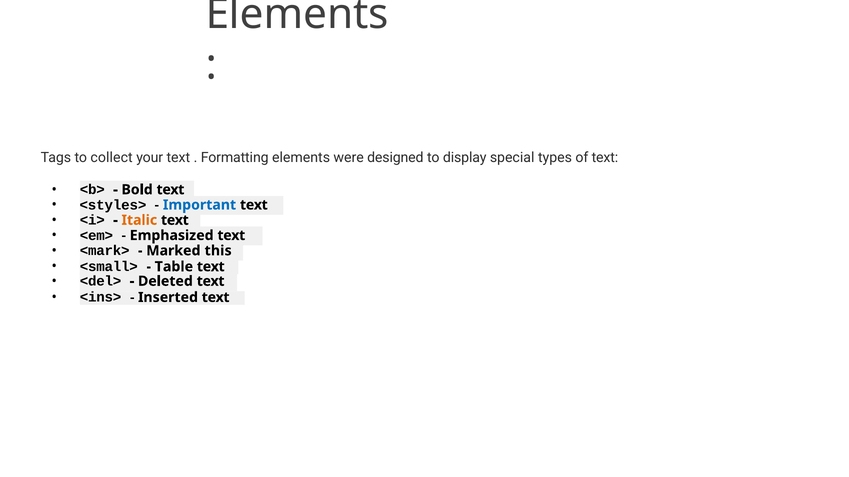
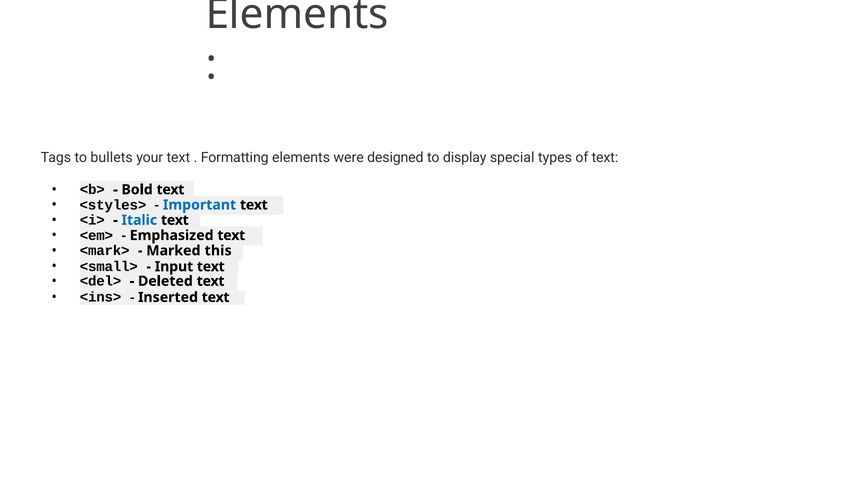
collect: collect -> bullets
Italic colour: orange -> blue
Table: Table -> Input
